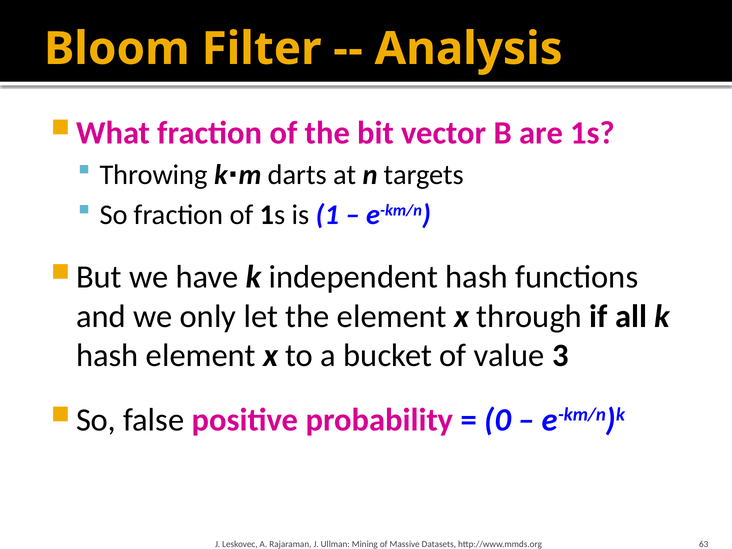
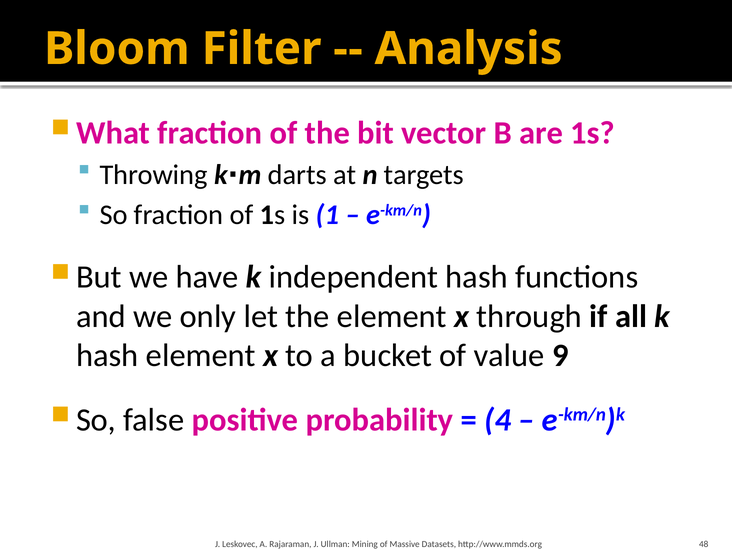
3: 3 -> 9
0: 0 -> 4
63: 63 -> 48
